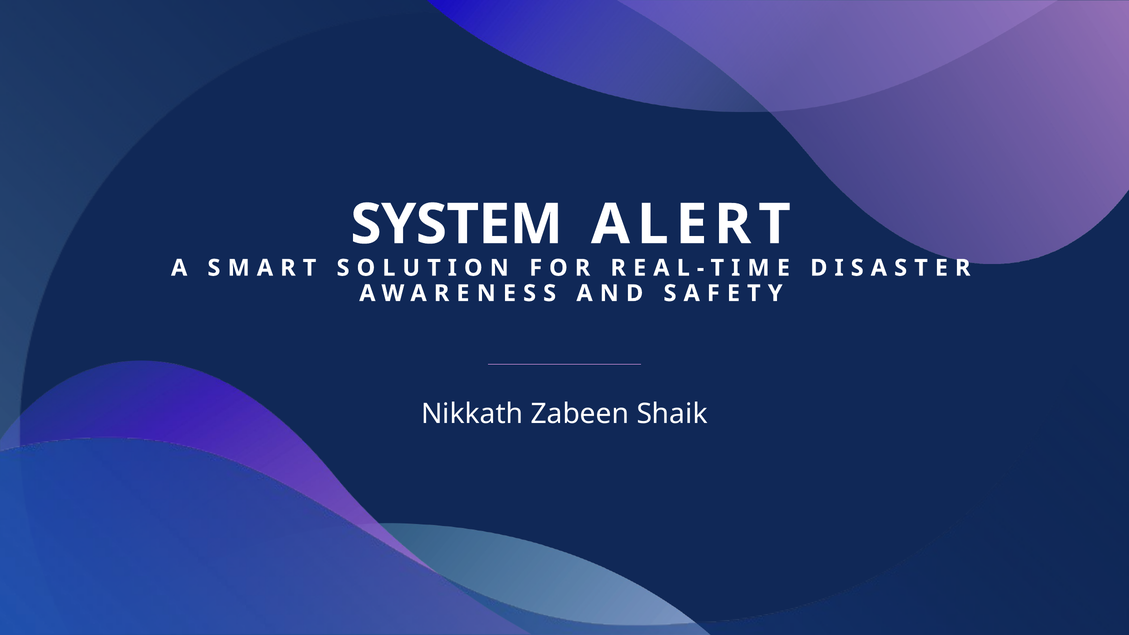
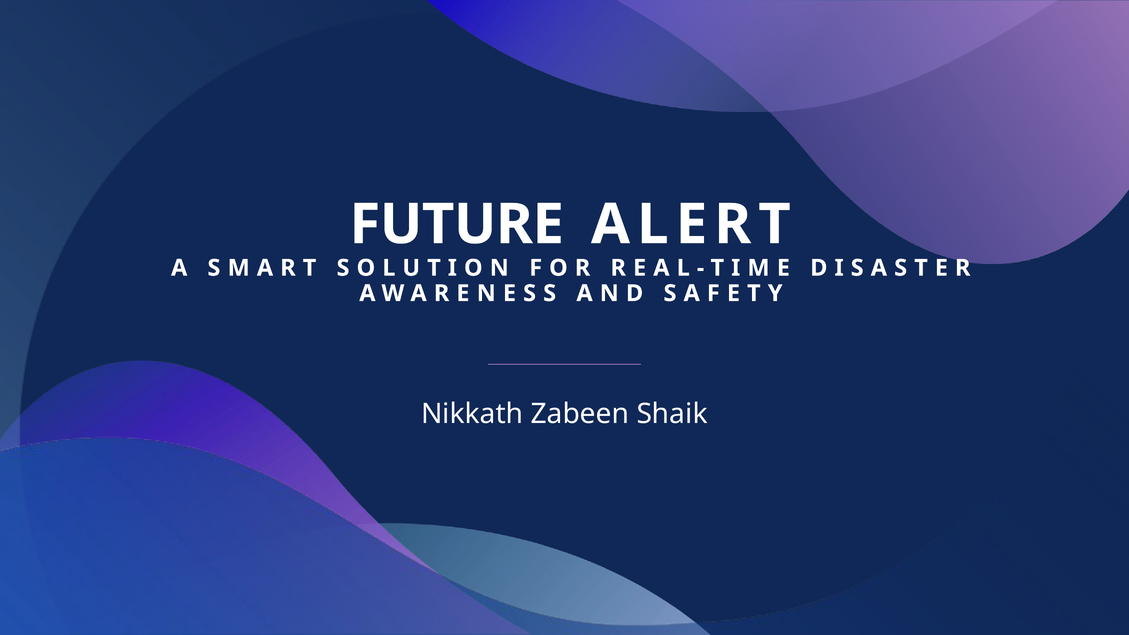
SYSTEM: SYSTEM -> FUTURE
